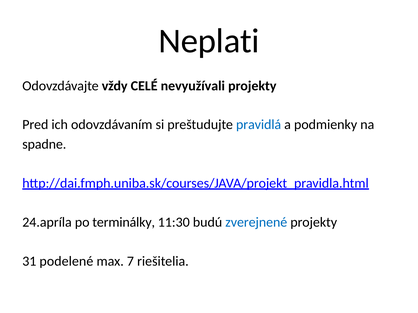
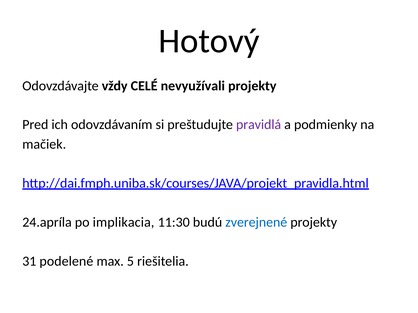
Neplati: Neplati -> Hotový
pravidlá colour: blue -> purple
spadne: spadne -> mačiek
terminálky: terminálky -> implikacia
7: 7 -> 5
